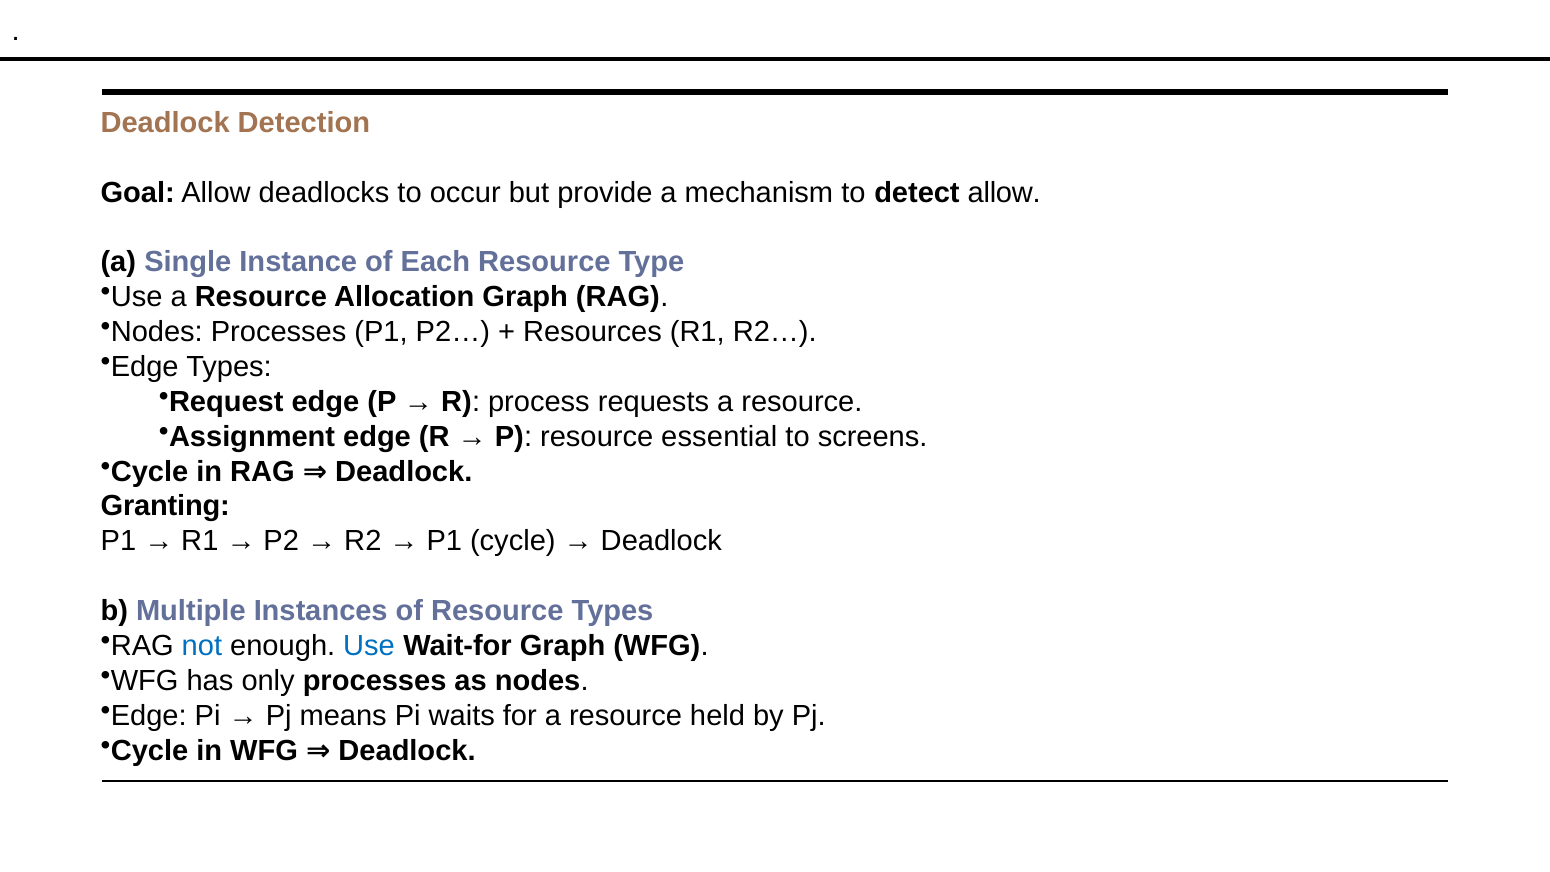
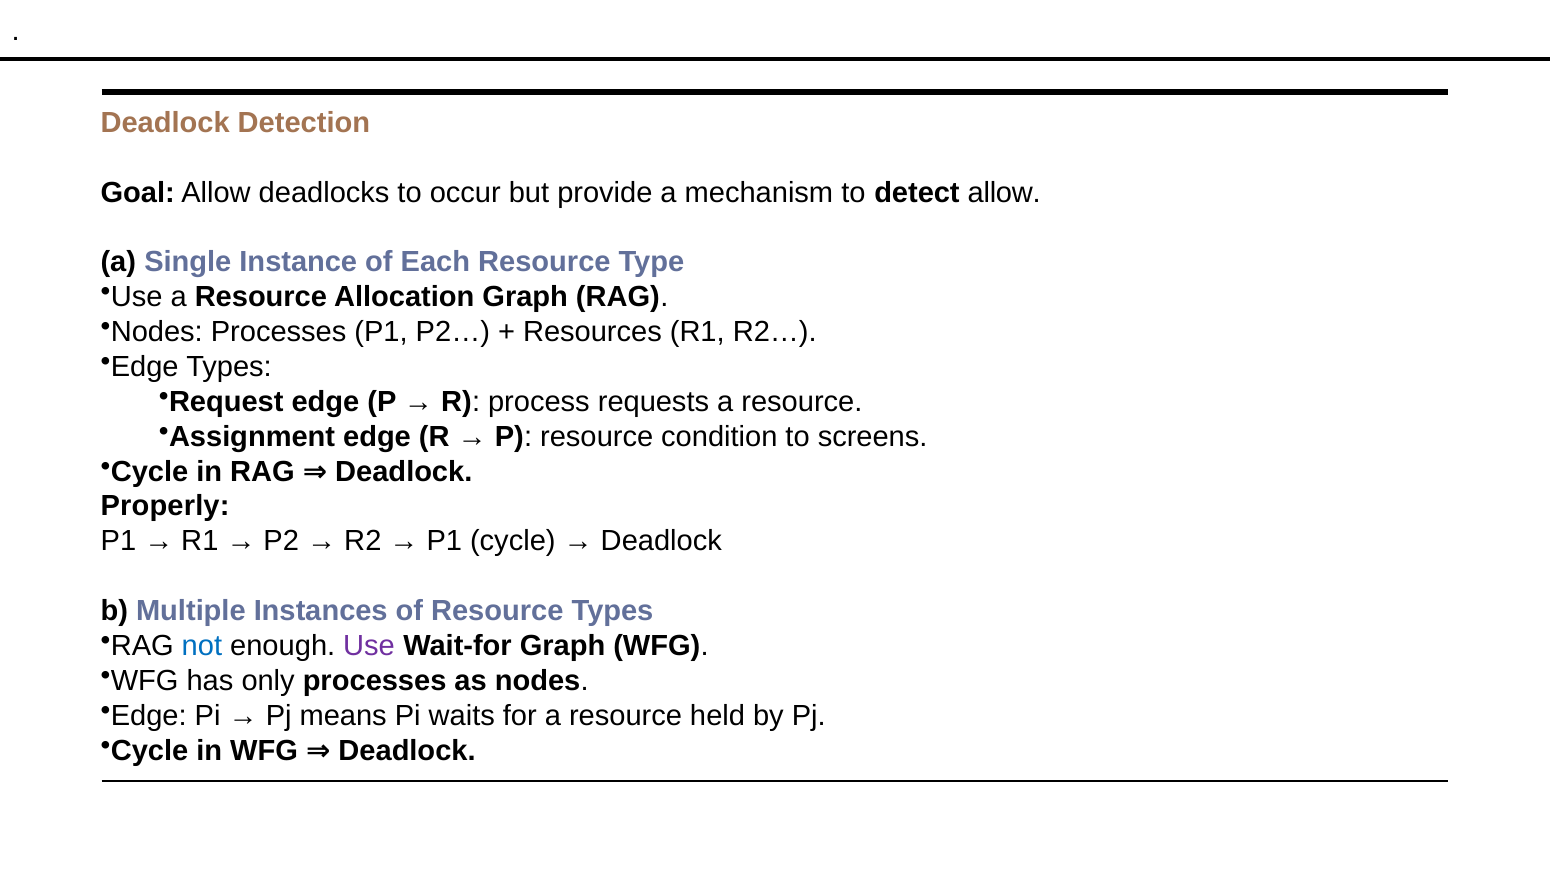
essential: essential -> condition
Granting: Granting -> Properly
Use at (369, 646) colour: blue -> purple
